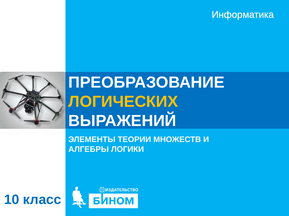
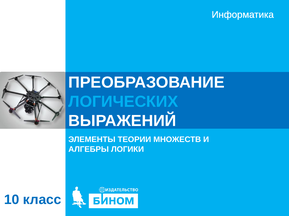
ЛОГИЧЕСКИХ colour: yellow -> light blue
